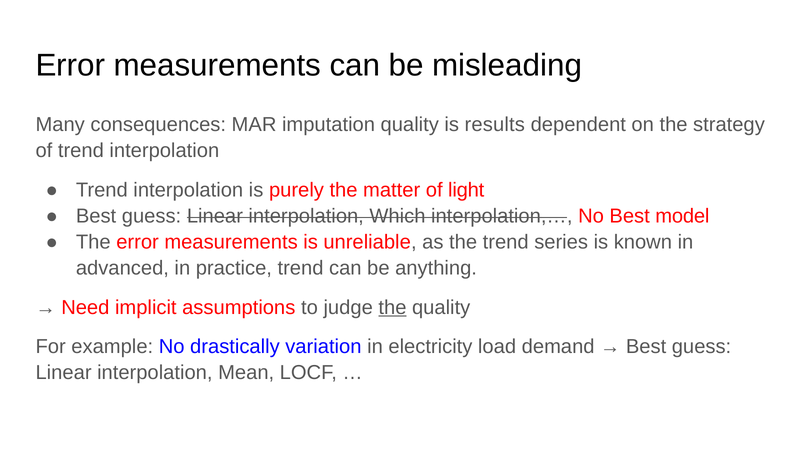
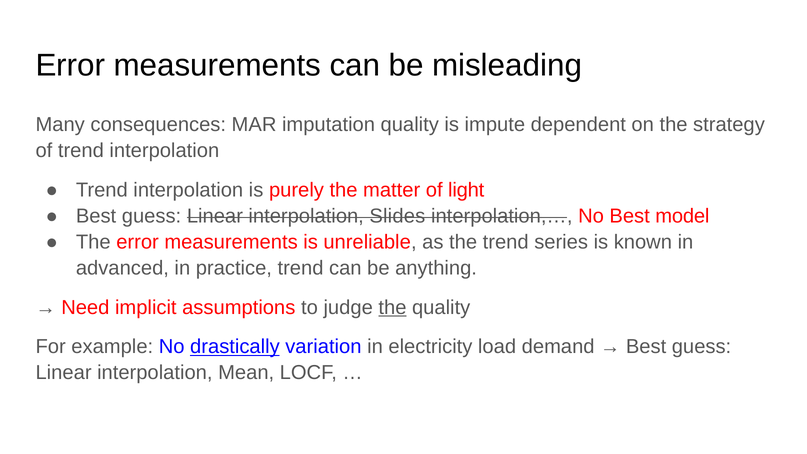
results: results -> impute
Which: Which -> Slides
drastically underline: none -> present
